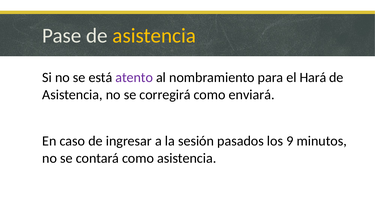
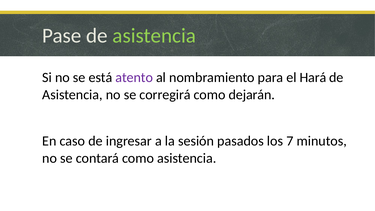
asistencia at (154, 36) colour: yellow -> light green
enviará: enviará -> dejarán
9: 9 -> 7
